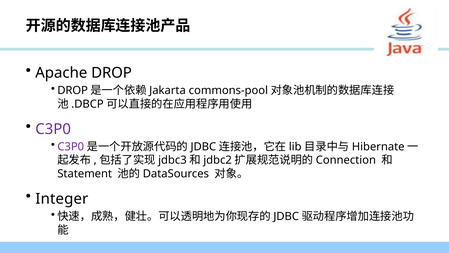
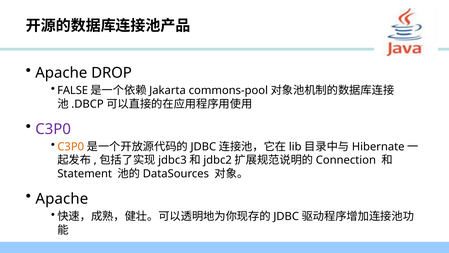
DROP at (73, 90): DROP -> FALSE
C3P0 at (71, 147) colour: purple -> orange
Integer at (62, 198): Integer -> Apache
